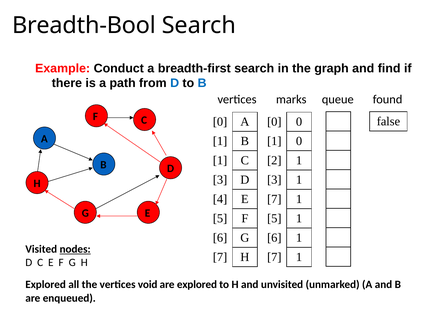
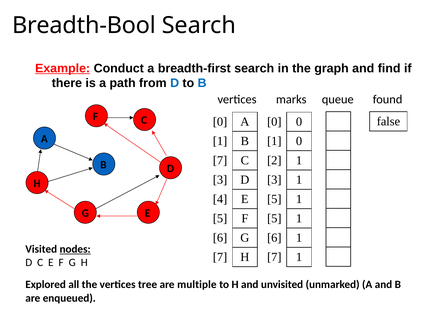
Example underline: none -> present
1 at (220, 160): 1 -> 7
7 at (274, 199): 7 -> 5
void: void -> tree
are explored: explored -> multiple
